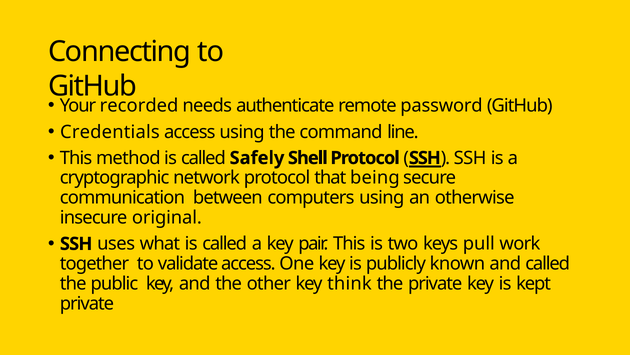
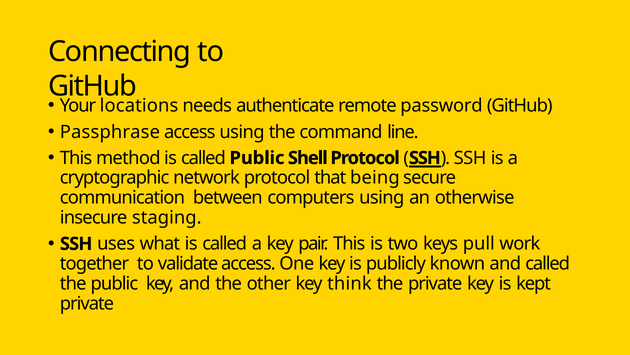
recorded: recorded -> locations
Credentials: Credentials -> Passphrase
called Safely: Safely -> Public
original: original -> staging
